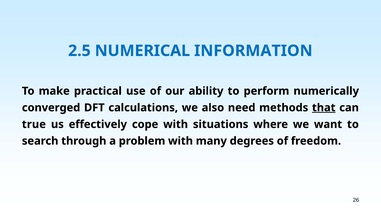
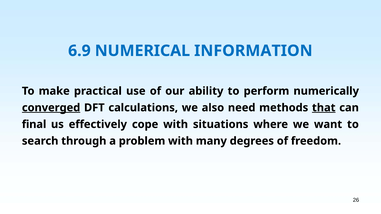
2.5: 2.5 -> 6.9
converged underline: none -> present
true: true -> final
